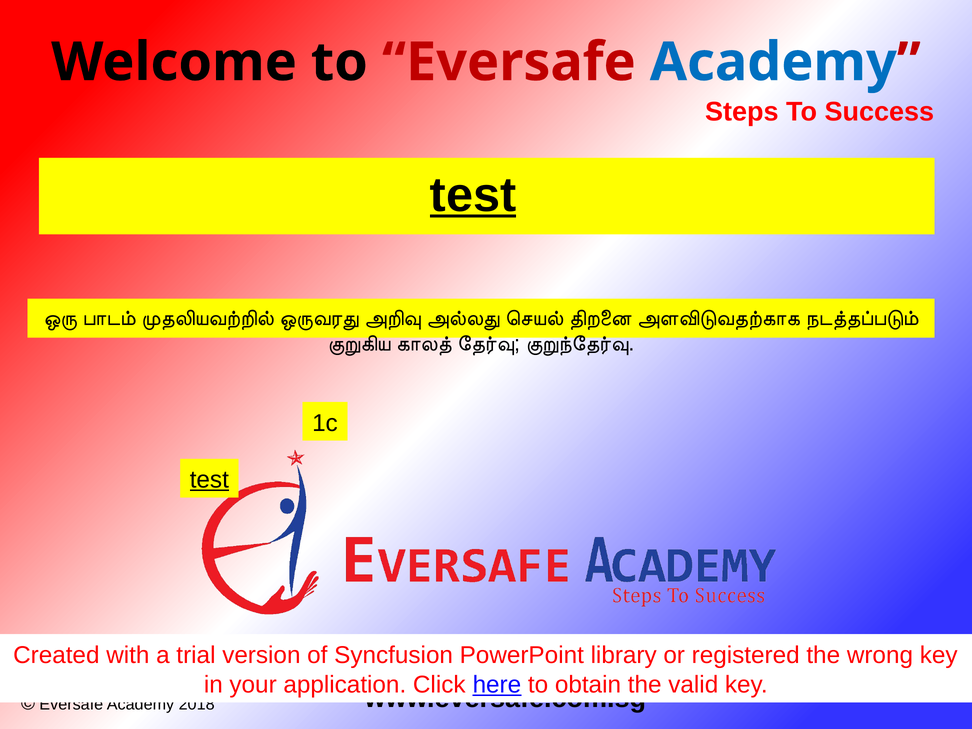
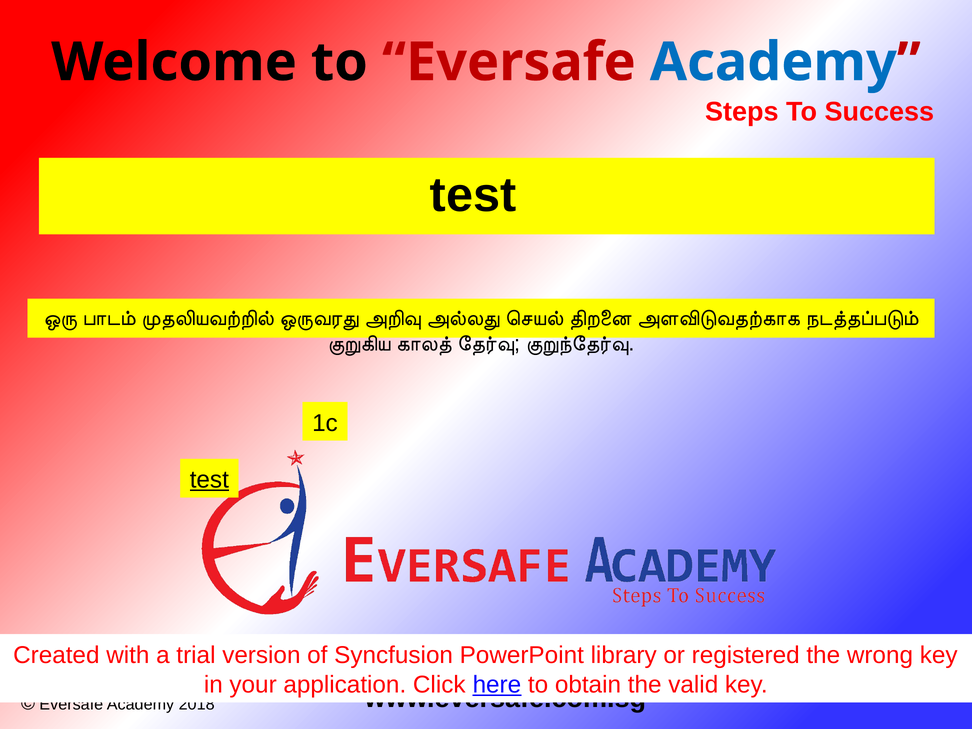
test at (473, 195) underline: present -> none
